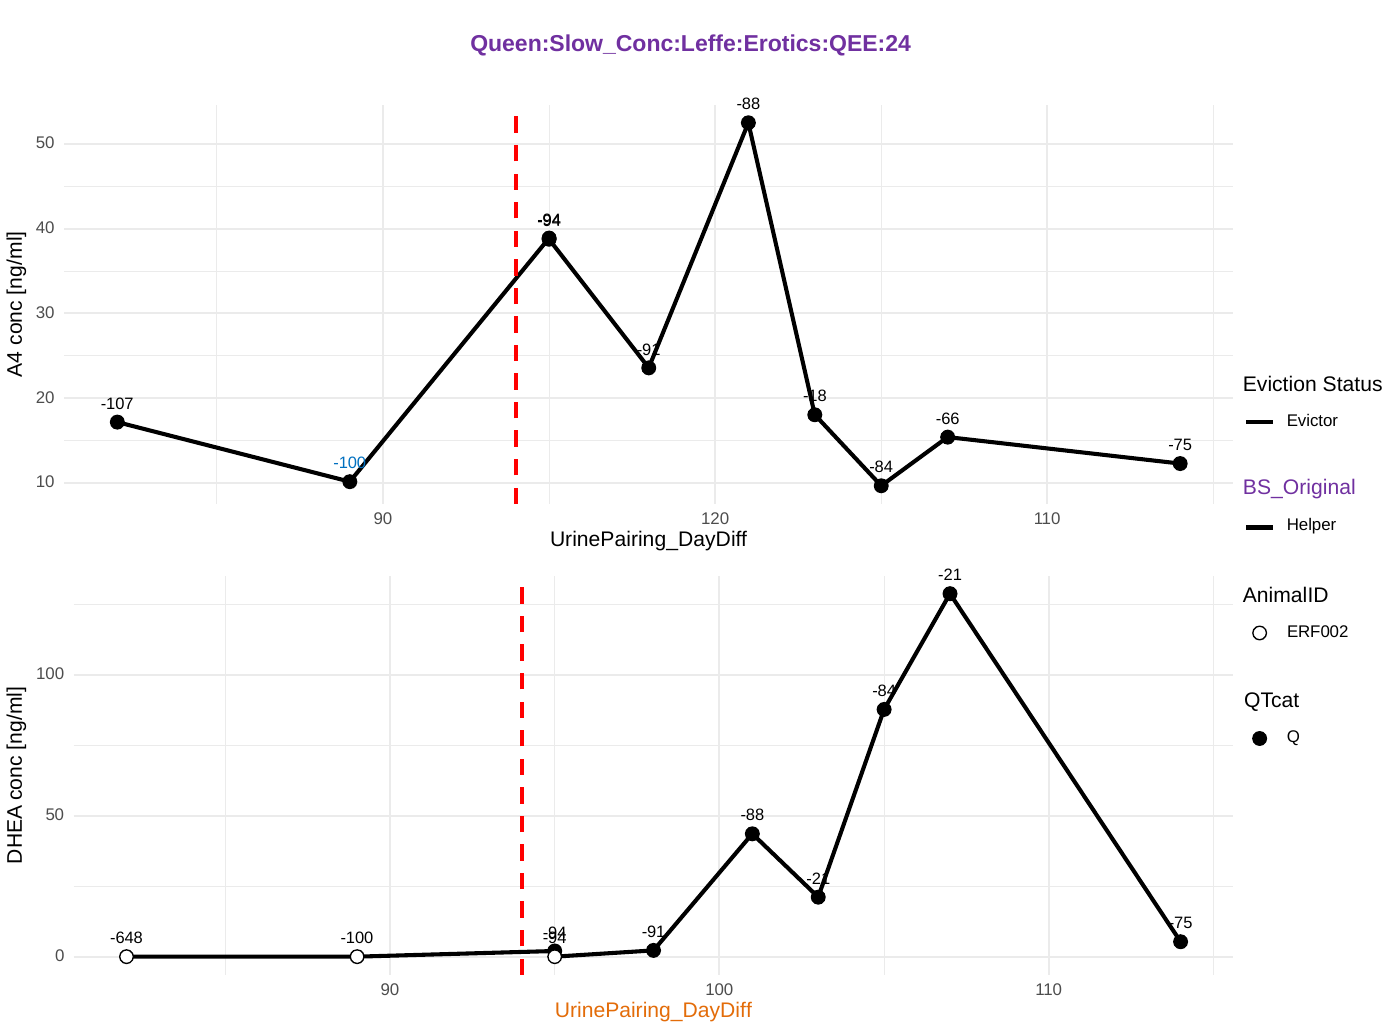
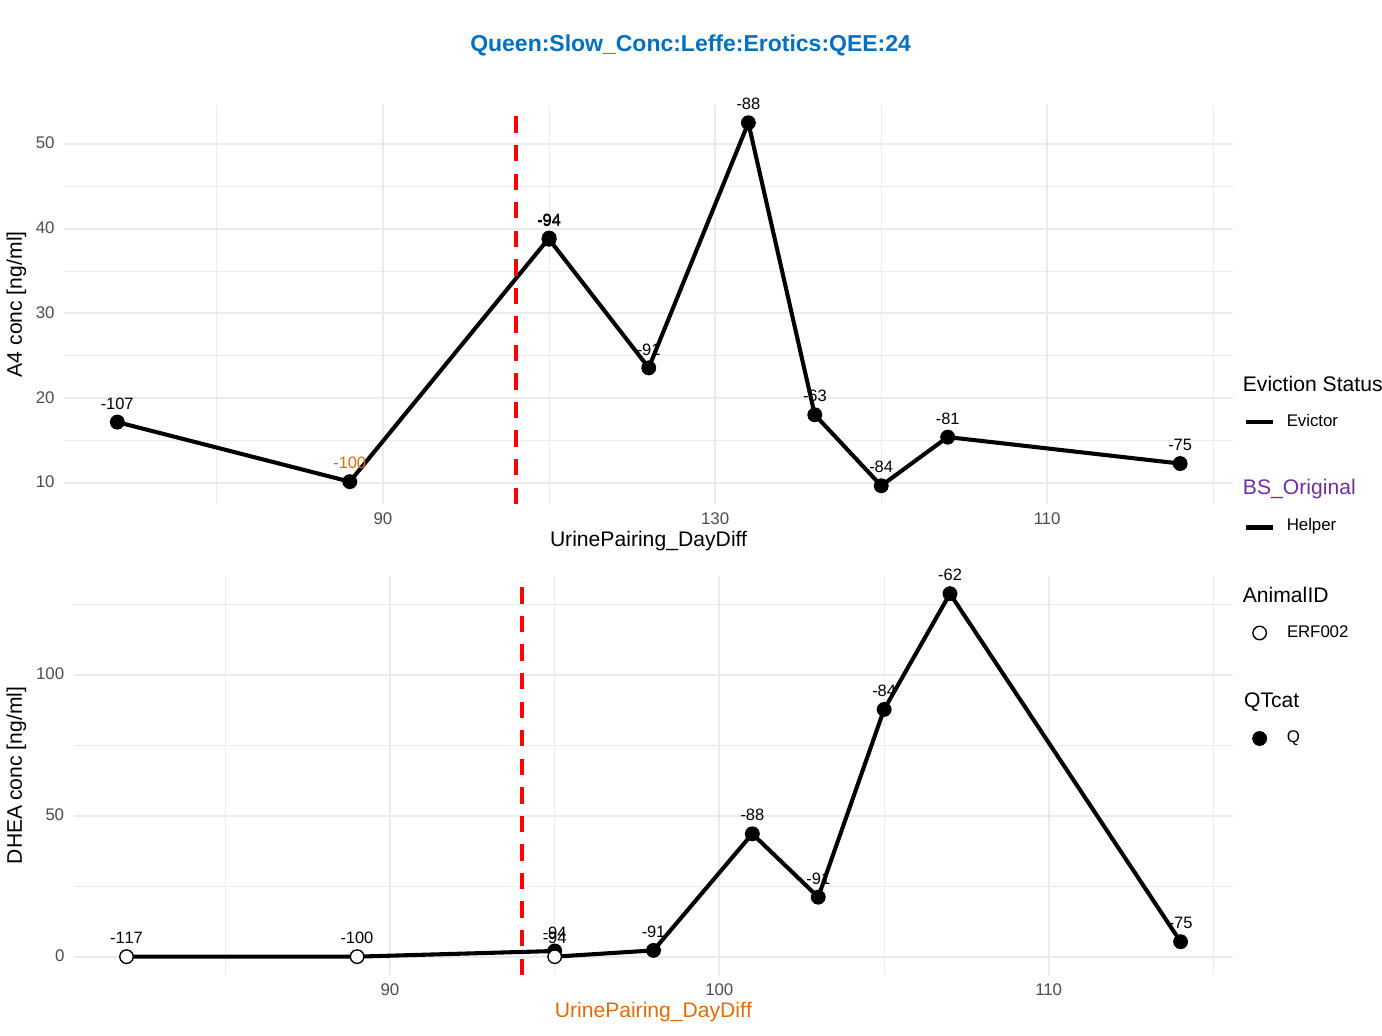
Queen:Slow_Conc:Leffe:Erotics:QEE:24 colour: purple -> blue
-18: -18 -> -63
-66: -66 -> -81
-100 at (350, 464) colour: blue -> orange
120: 120 -> 130
-21 at (950, 576): -21 -> -62
-21 at (818, 879): -21 -> -91
-648: -648 -> -117
